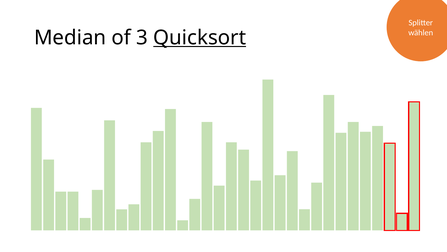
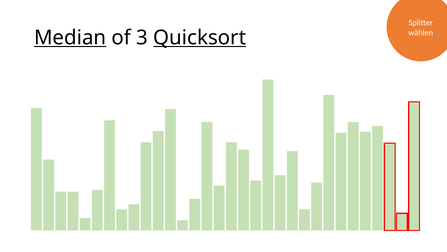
Median underline: none -> present
